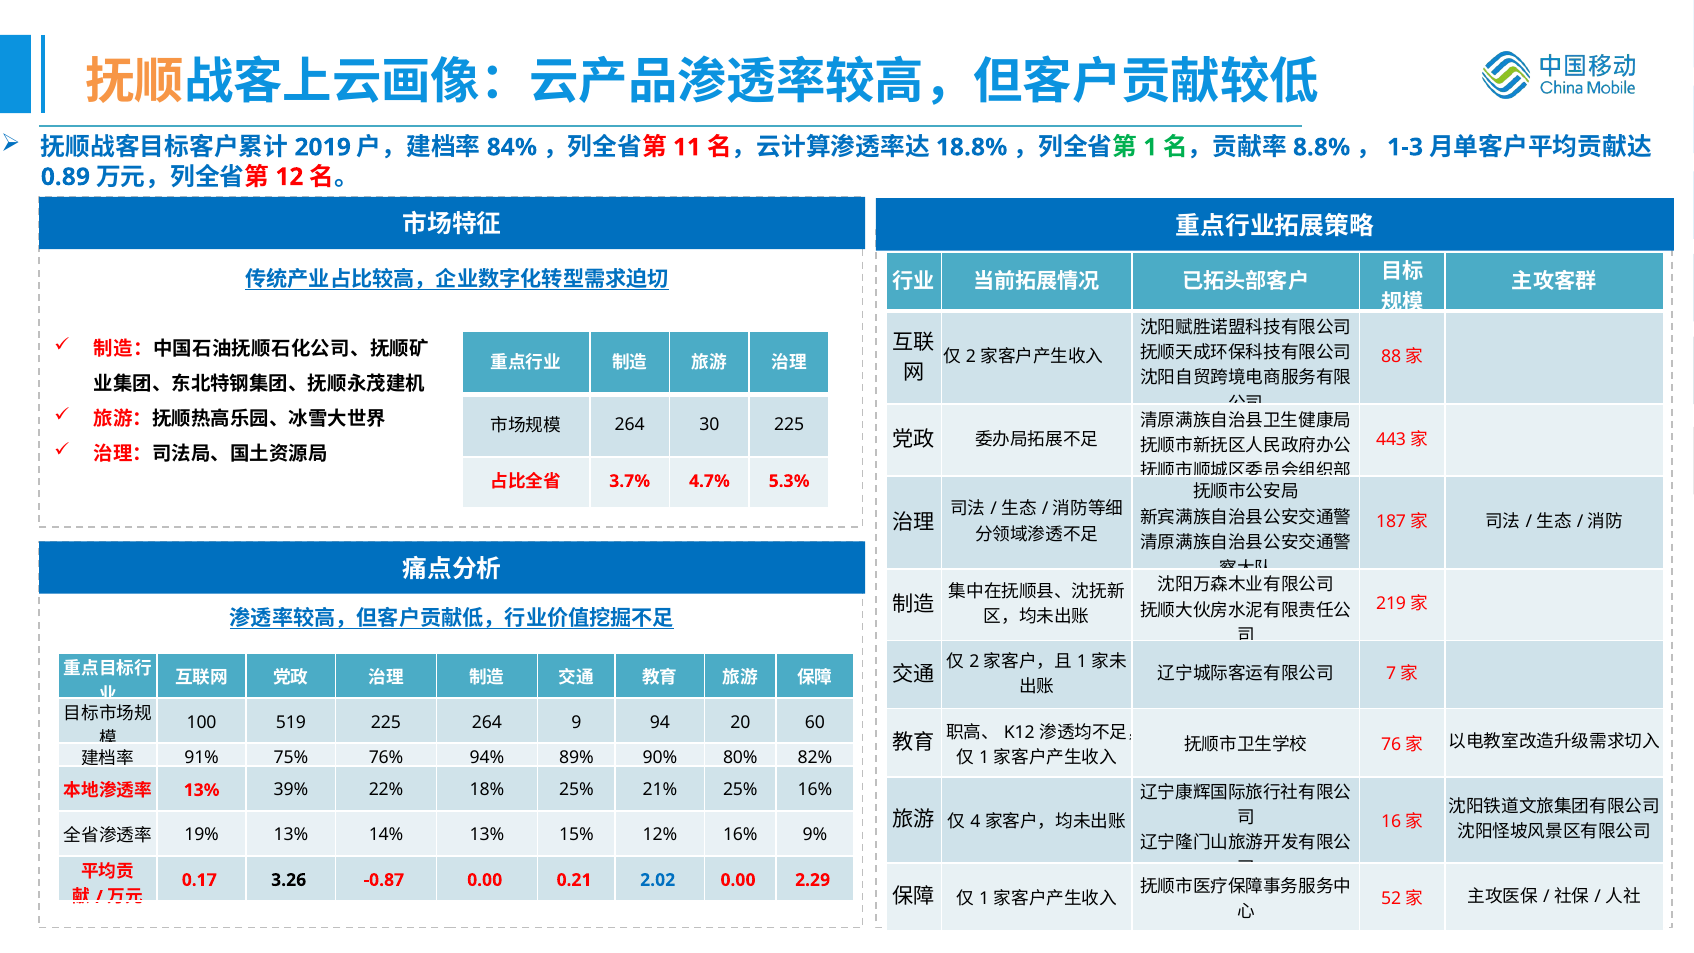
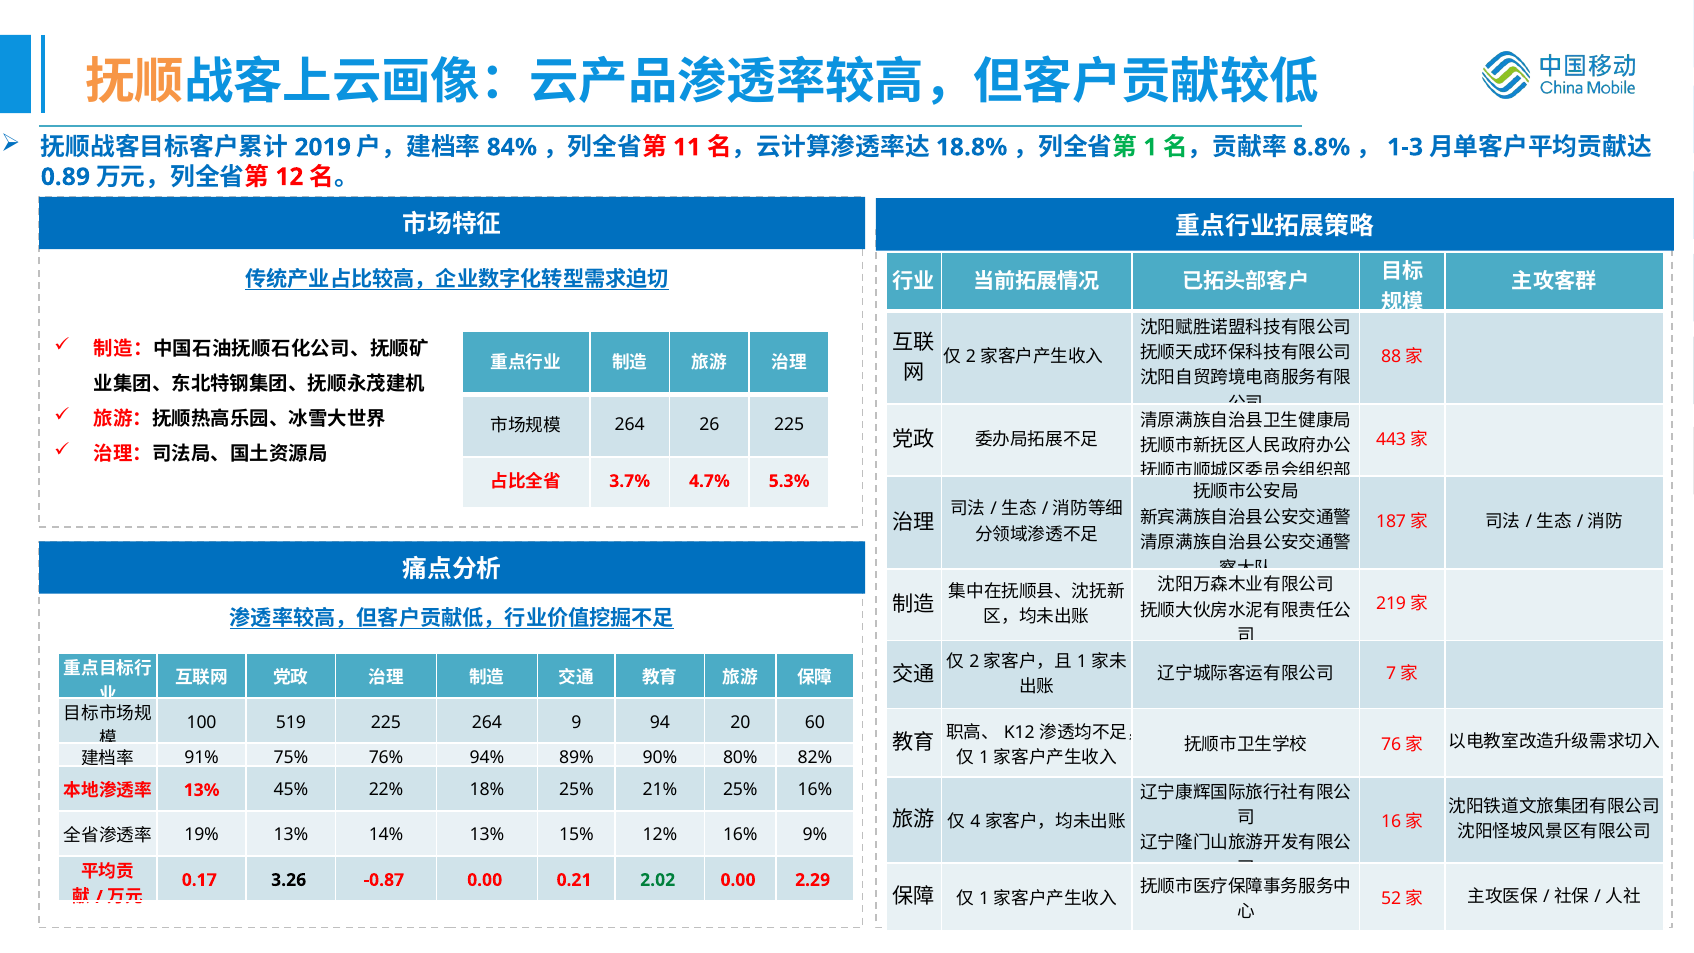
30: 30 -> 26
39%: 39% -> 45%
2.02 colour: blue -> green
